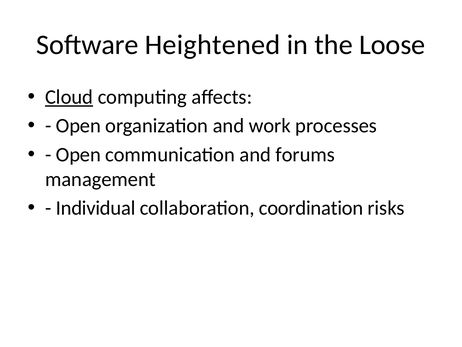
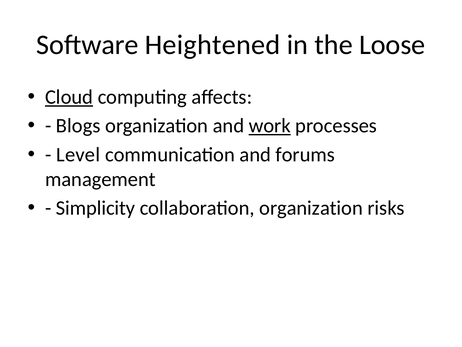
Open at (78, 126): Open -> Blogs
work underline: none -> present
Open at (78, 154): Open -> Level
Individual: Individual -> Simplicity
collaboration coordination: coordination -> organization
